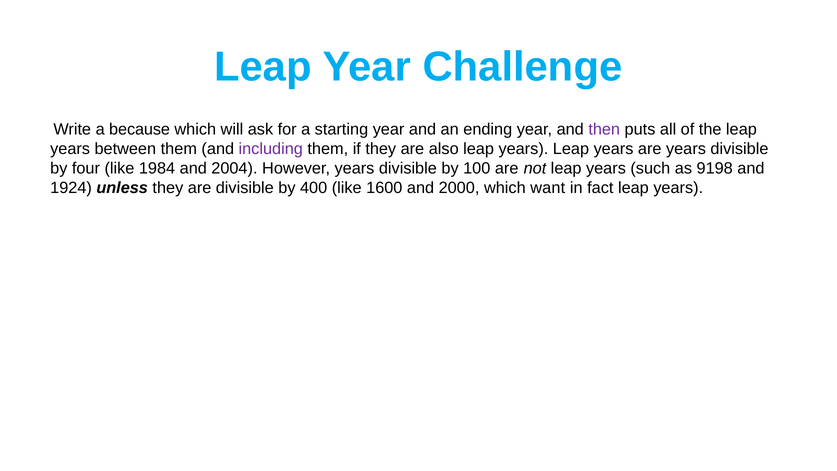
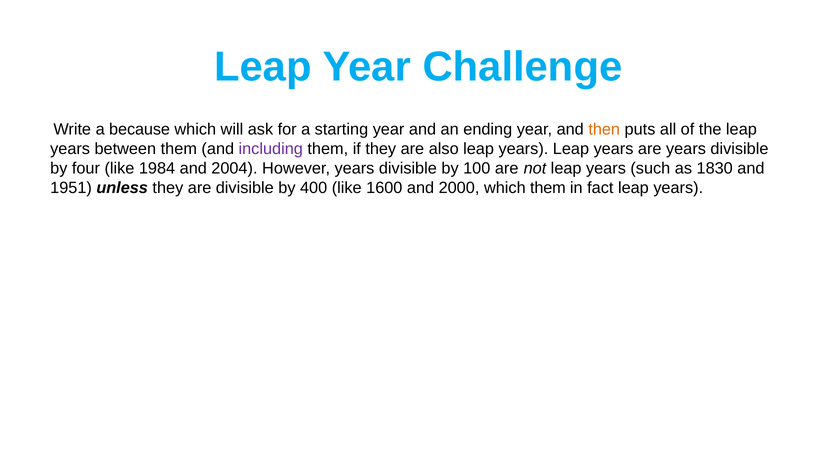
then colour: purple -> orange
9198: 9198 -> 1830
1924: 1924 -> 1951
which want: want -> them
